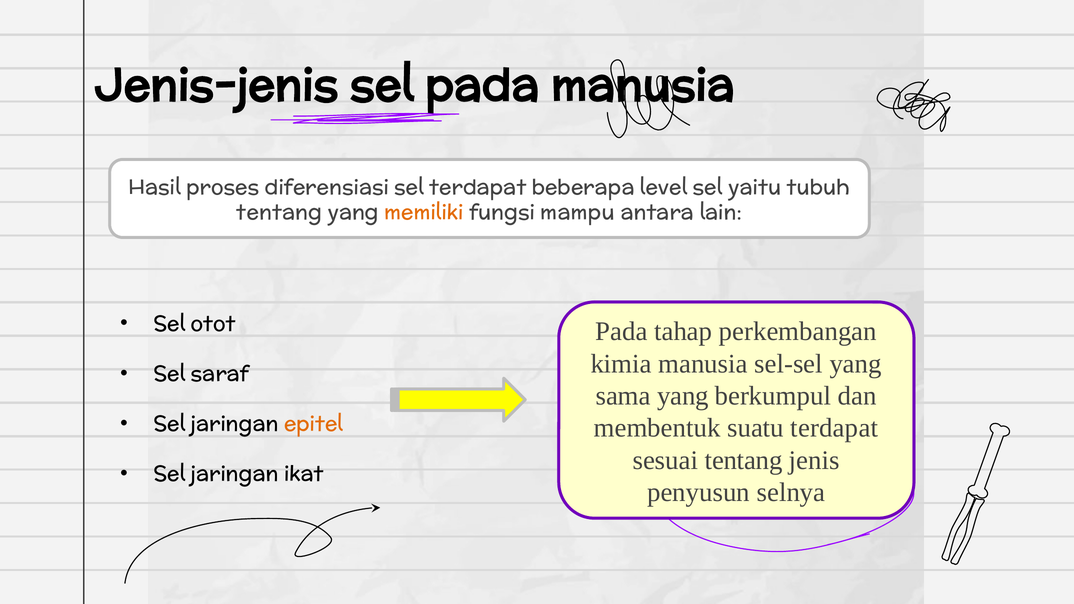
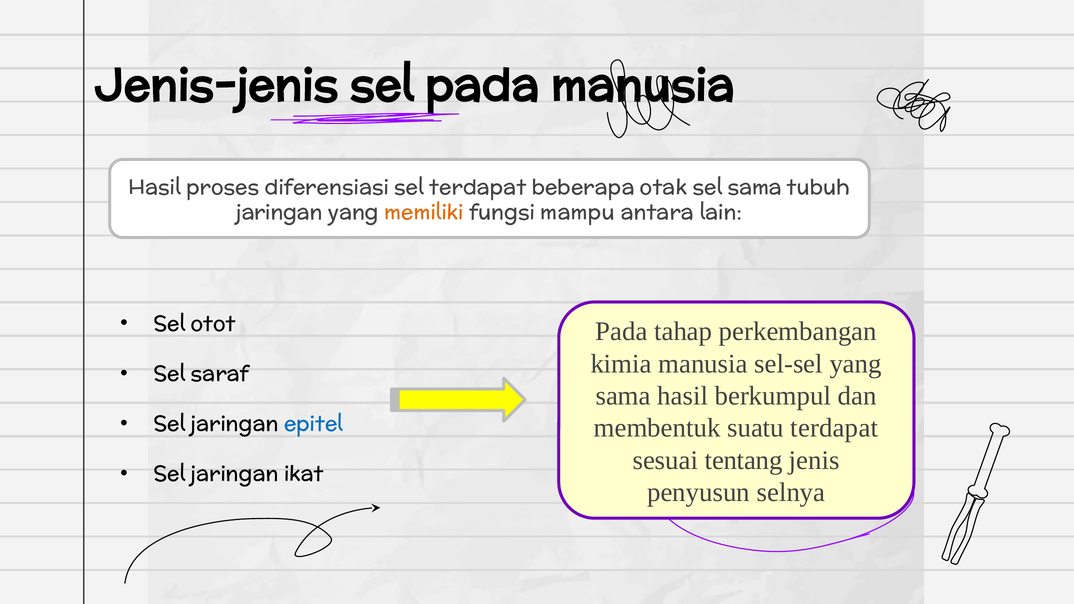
level: level -> otak
sel yaitu: yaitu -> sama
tentang at (279, 212): tentang -> jaringan
sama yang: yang -> hasil
epitel colour: orange -> blue
